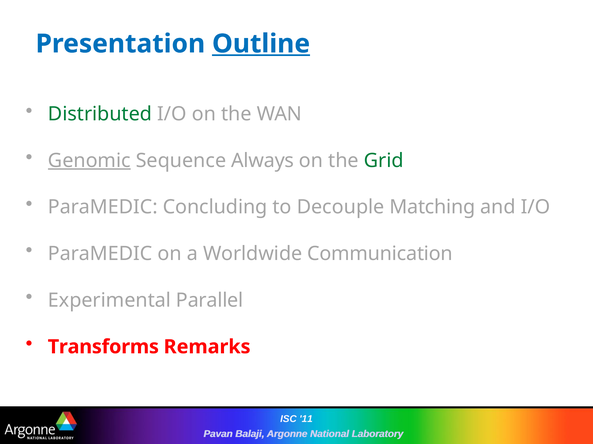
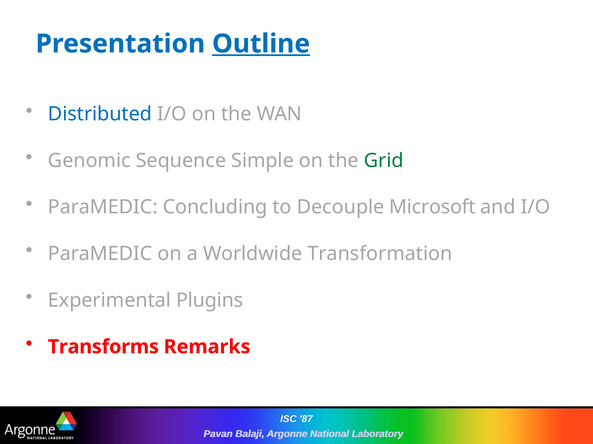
Distributed colour: green -> blue
Genomic underline: present -> none
Always: Always -> Simple
Matching: Matching -> Microsoft
Communication: Communication -> Transformation
Parallel: Parallel -> Plugins
11: 11 -> 87
